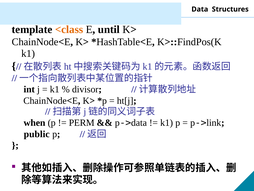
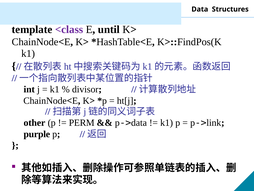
<class colour: orange -> purple
when: when -> other
public: public -> purple
